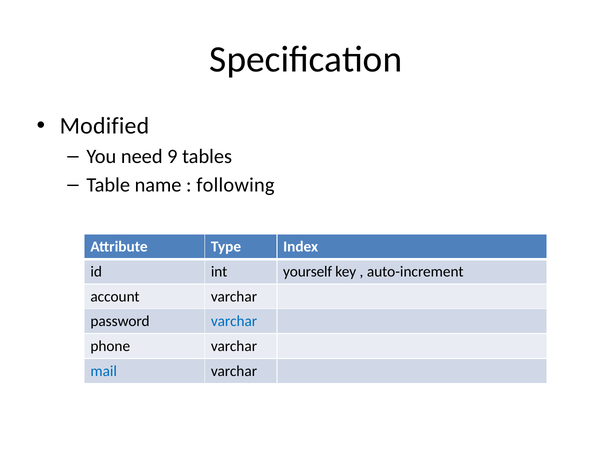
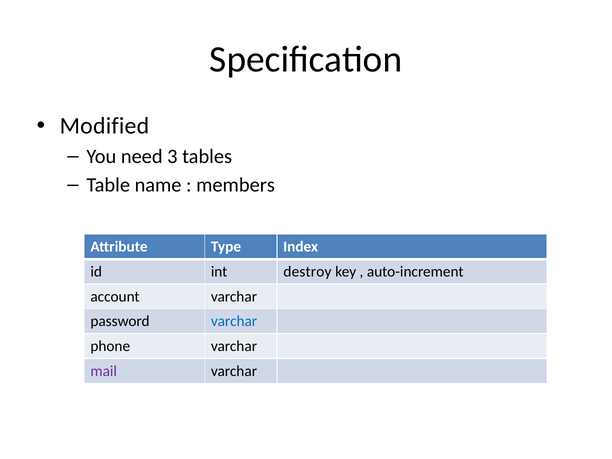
9: 9 -> 3
following: following -> members
yourself: yourself -> destroy
mail colour: blue -> purple
